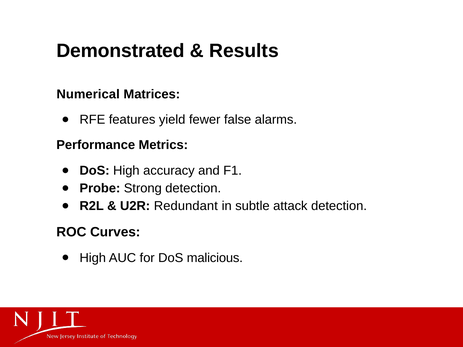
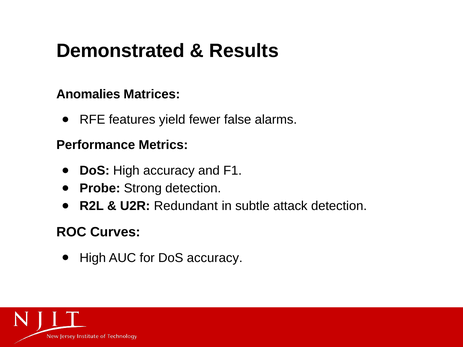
Numerical: Numerical -> Anomalies
DoS malicious: malicious -> accuracy
